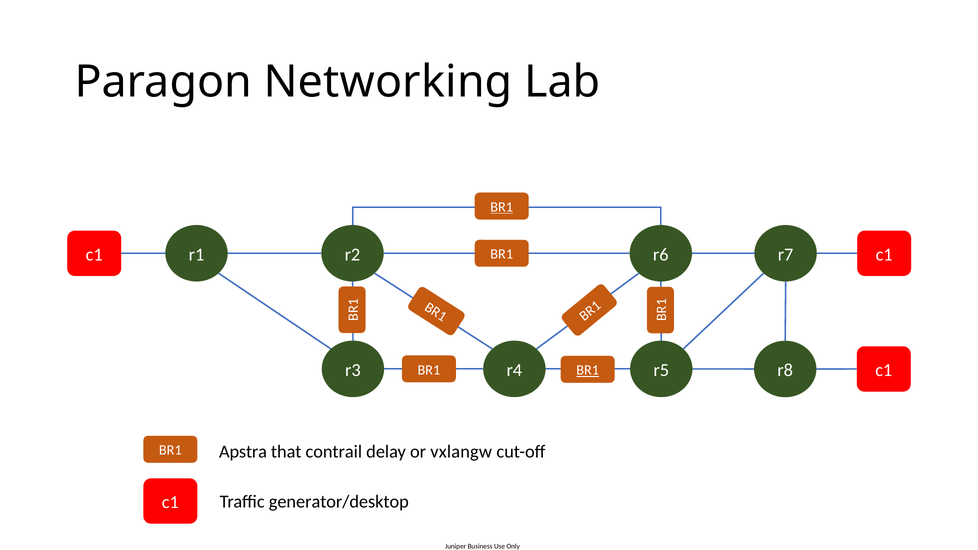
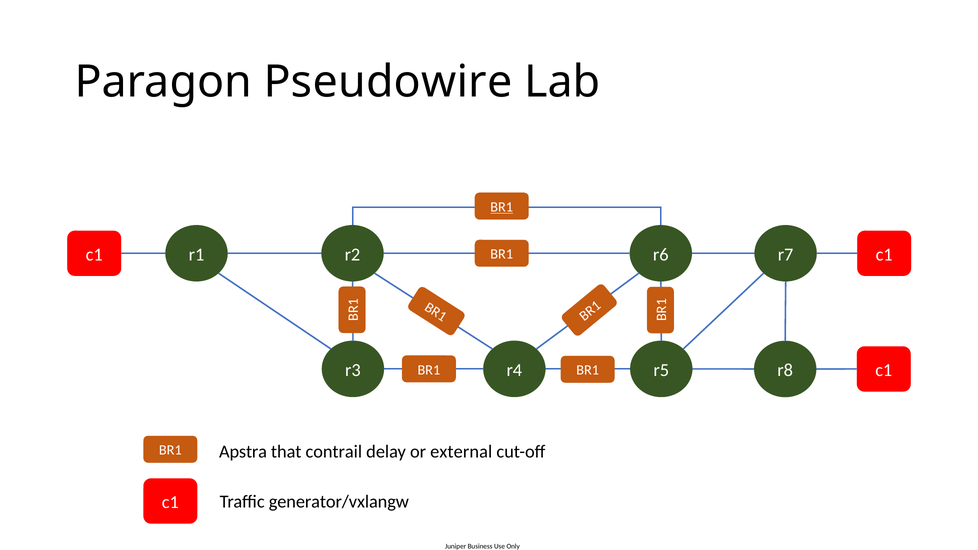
Networking: Networking -> Pseudowire
BR1 at (588, 370) underline: present -> none
vxlangw: vxlangw -> external
generator/desktop: generator/desktop -> generator/vxlangw
